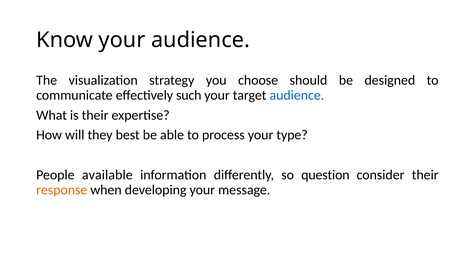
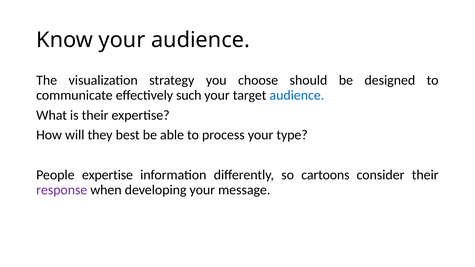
People available: available -> expertise
question: question -> cartoons
response colour: orange -> purple
